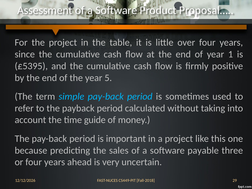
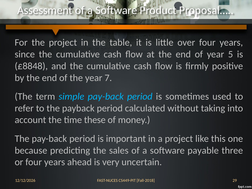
1: 1 -> 5
£5395: £5395 -> £8848
5: 5 -> 7
guide: guide -> these
